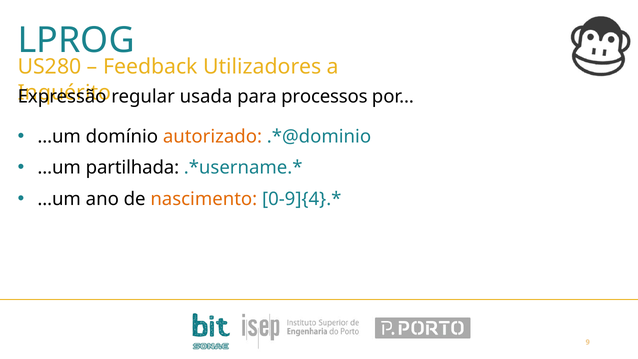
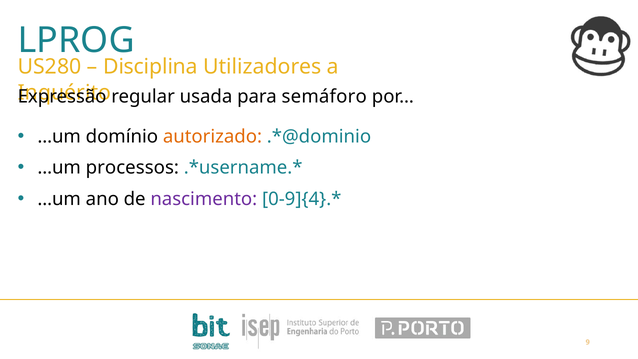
Feedback: Feedback -> Disciplina
processos: processos -> semáforo
partilhada: partilhada -> processos
nascimento colour: orange -> purple
